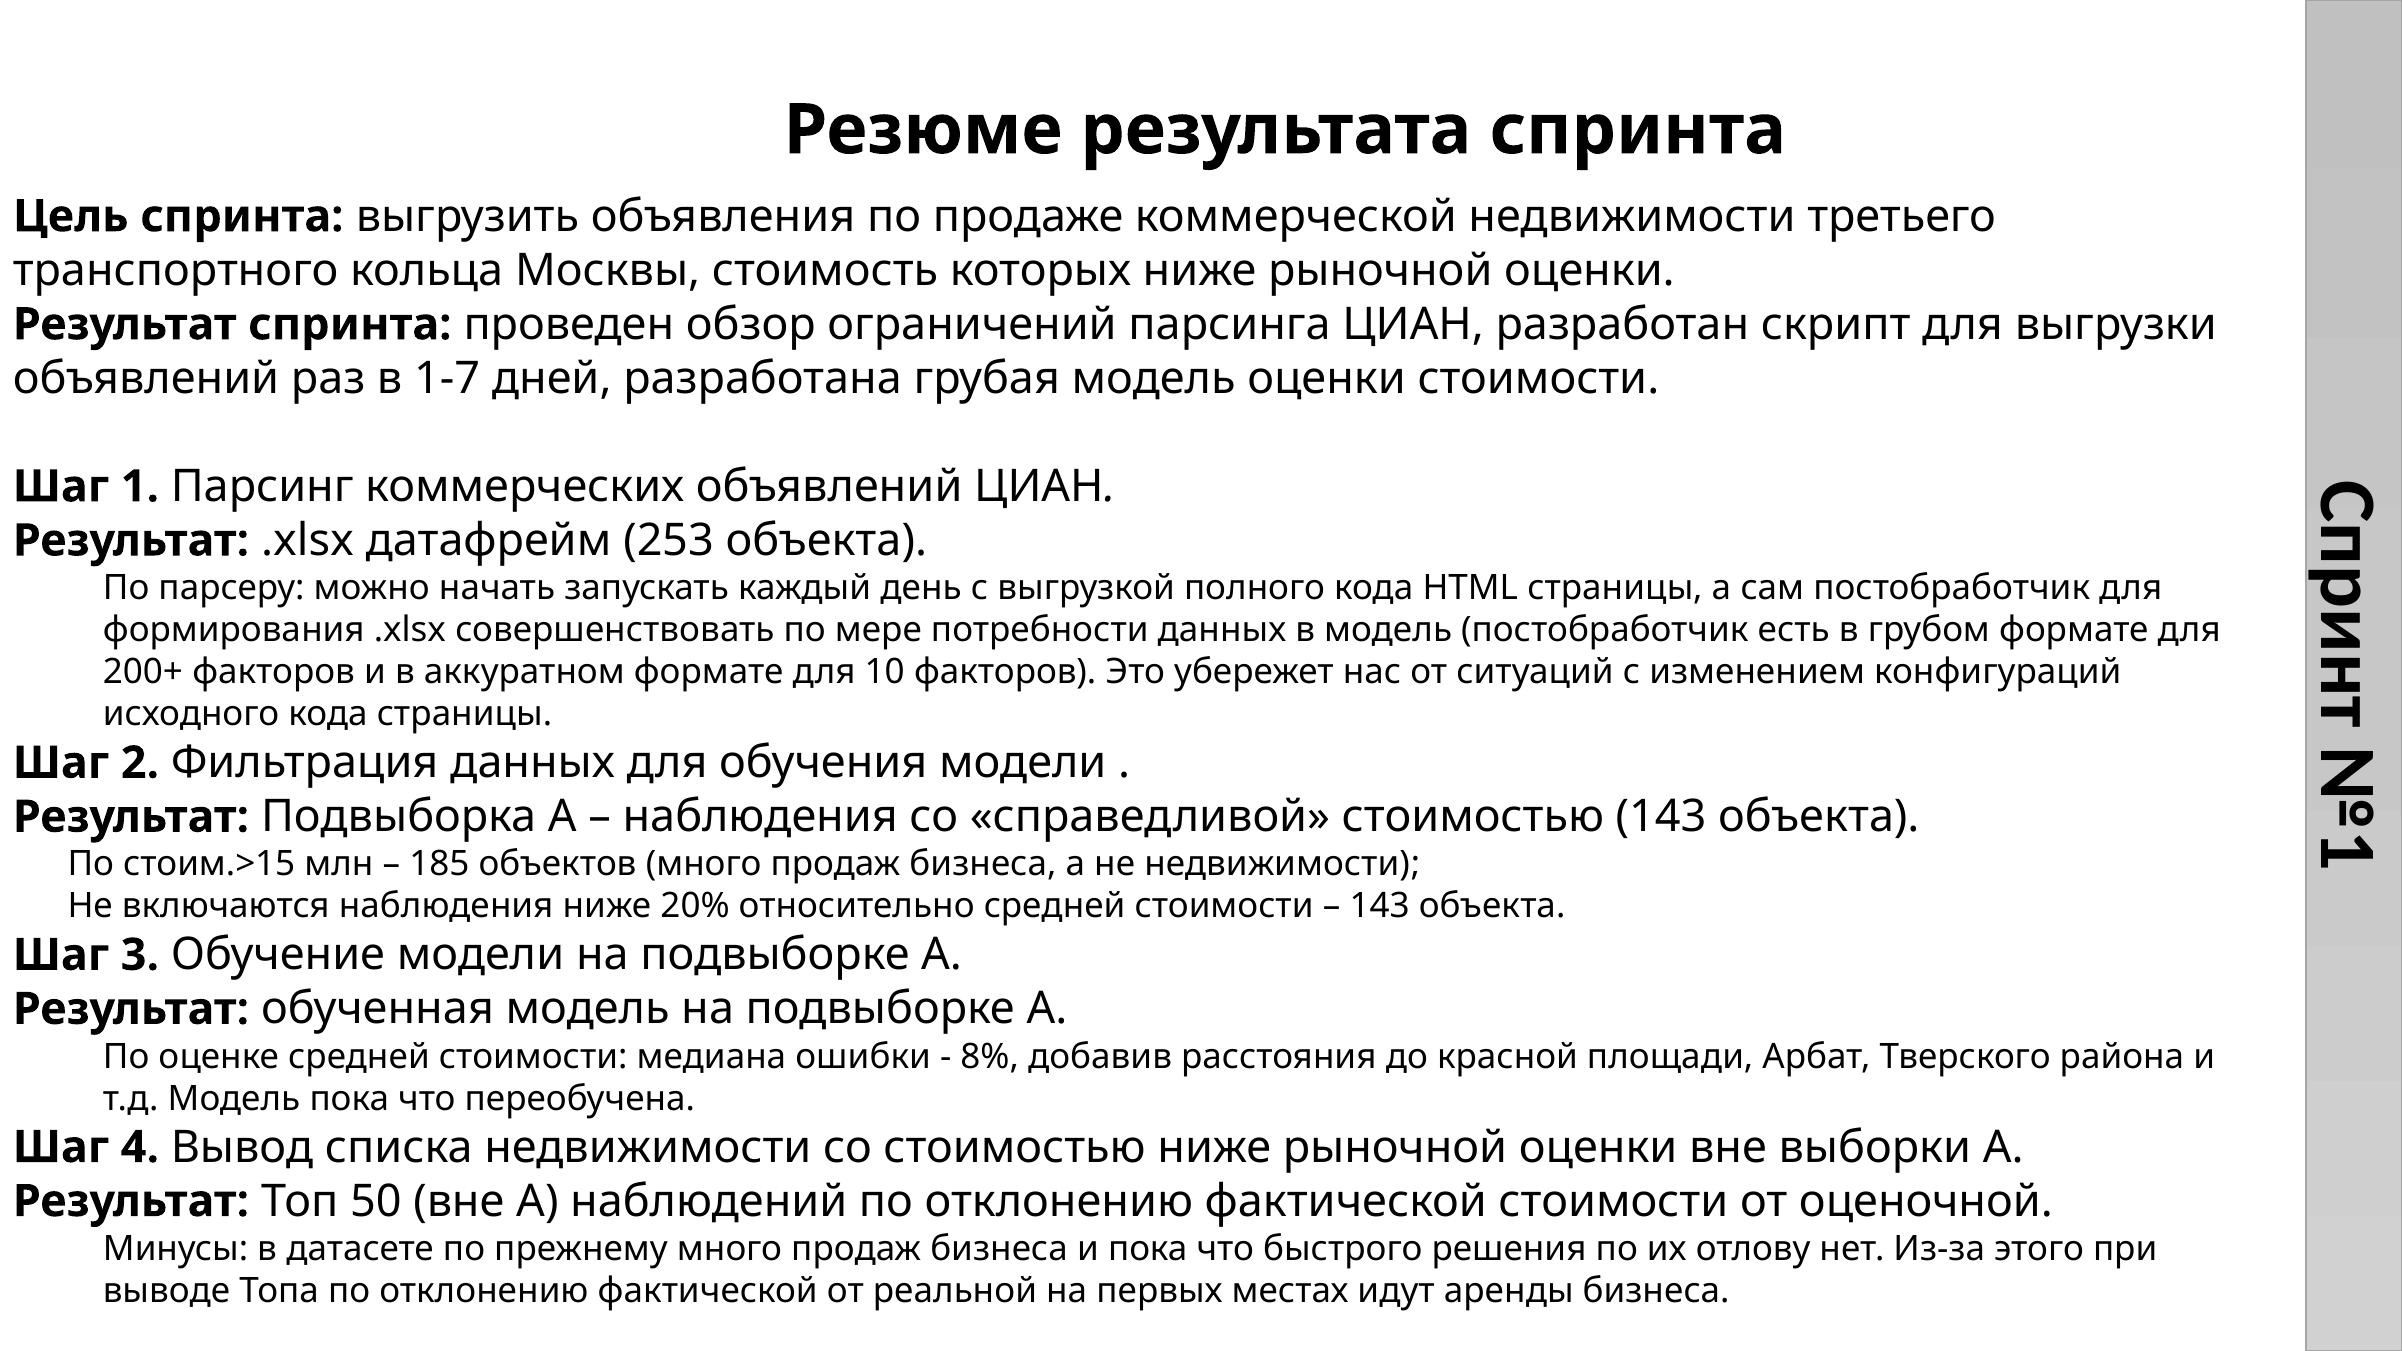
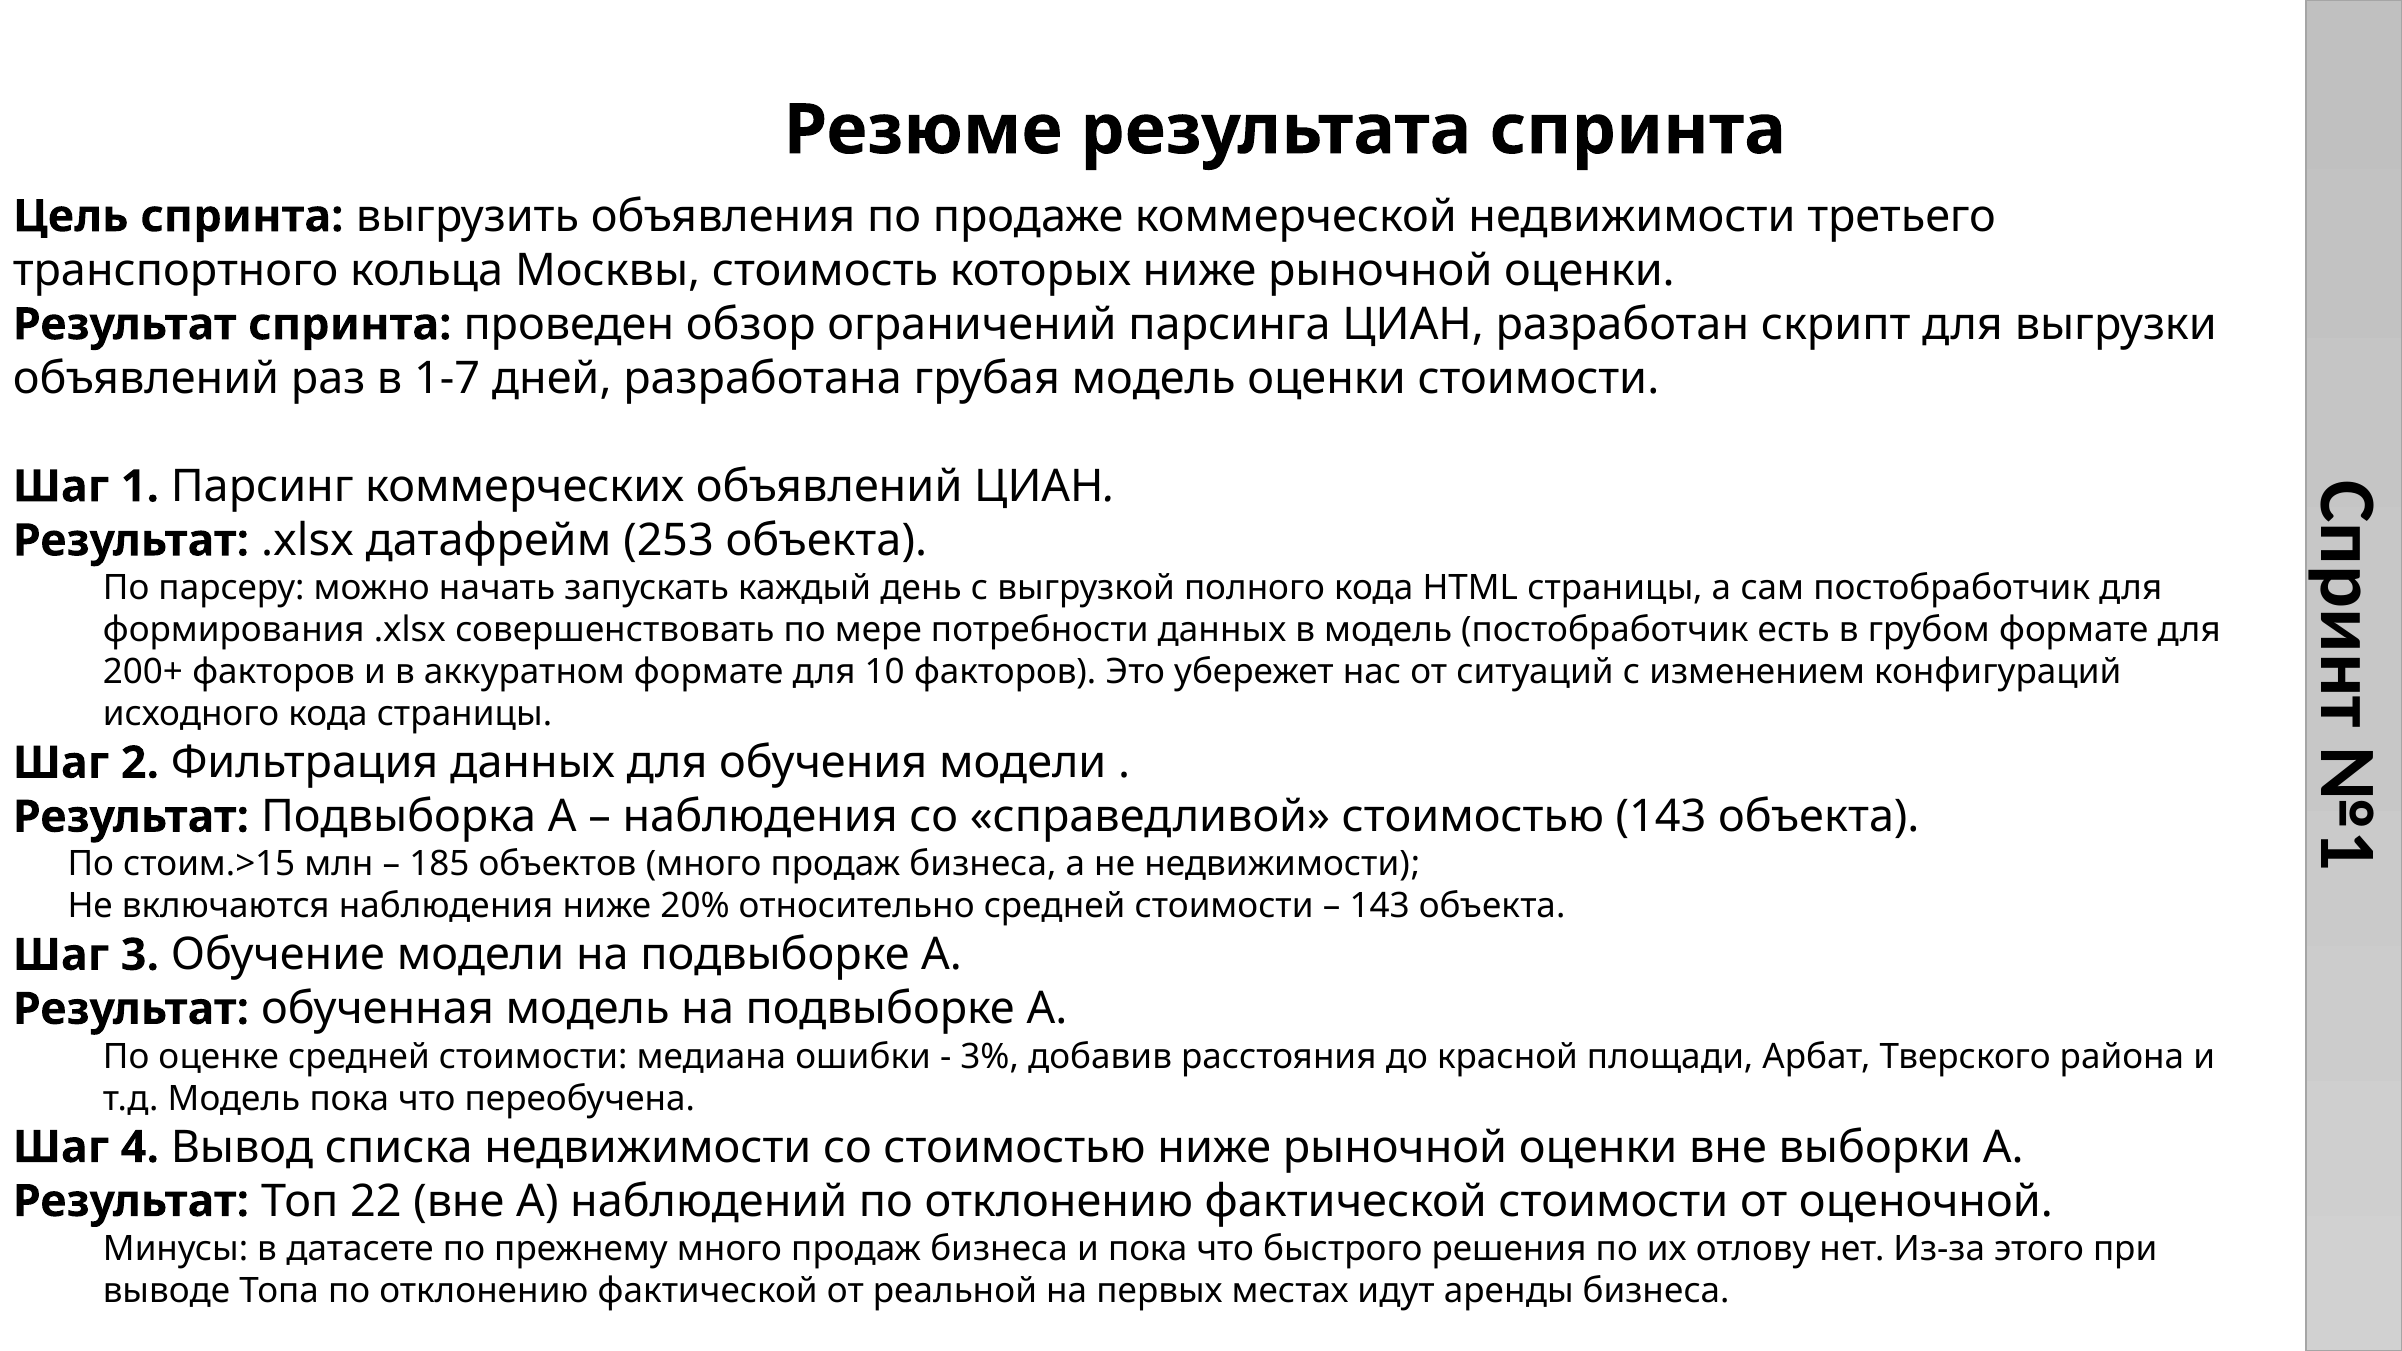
8%: 8% -> 3%
50: 50 -> 22
